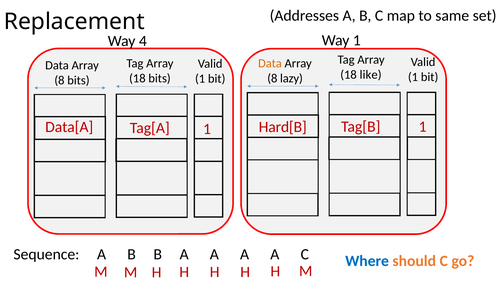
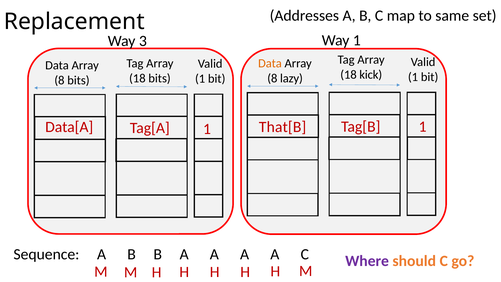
4: 4 -> 3
like: like -> kick
Hard[B: Hard[B -> That[B
Where colour: blue -> purple
